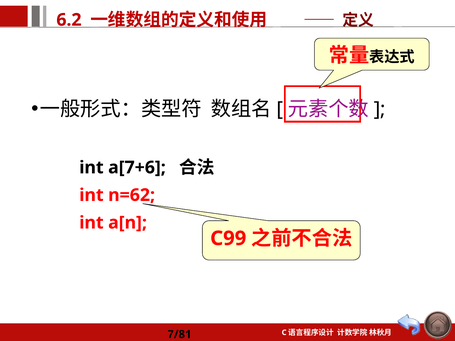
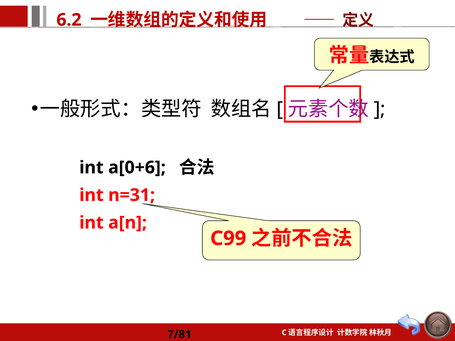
a[7+6: a[7+6 -> a[0+6
n=62: n=62 -> n=31
